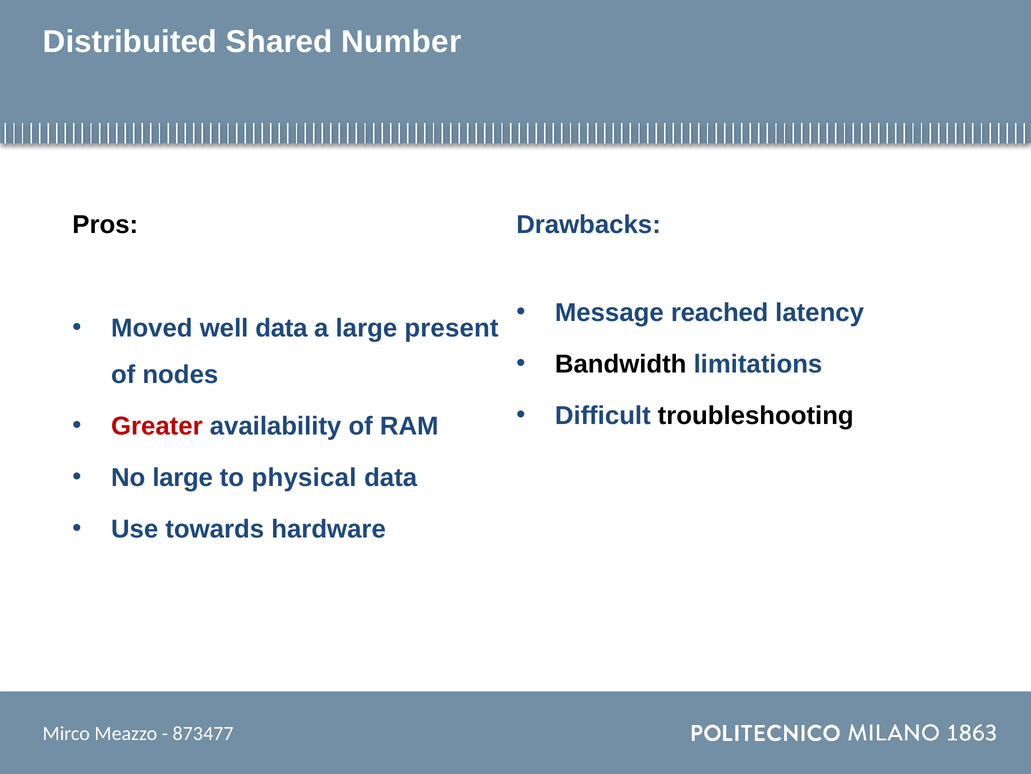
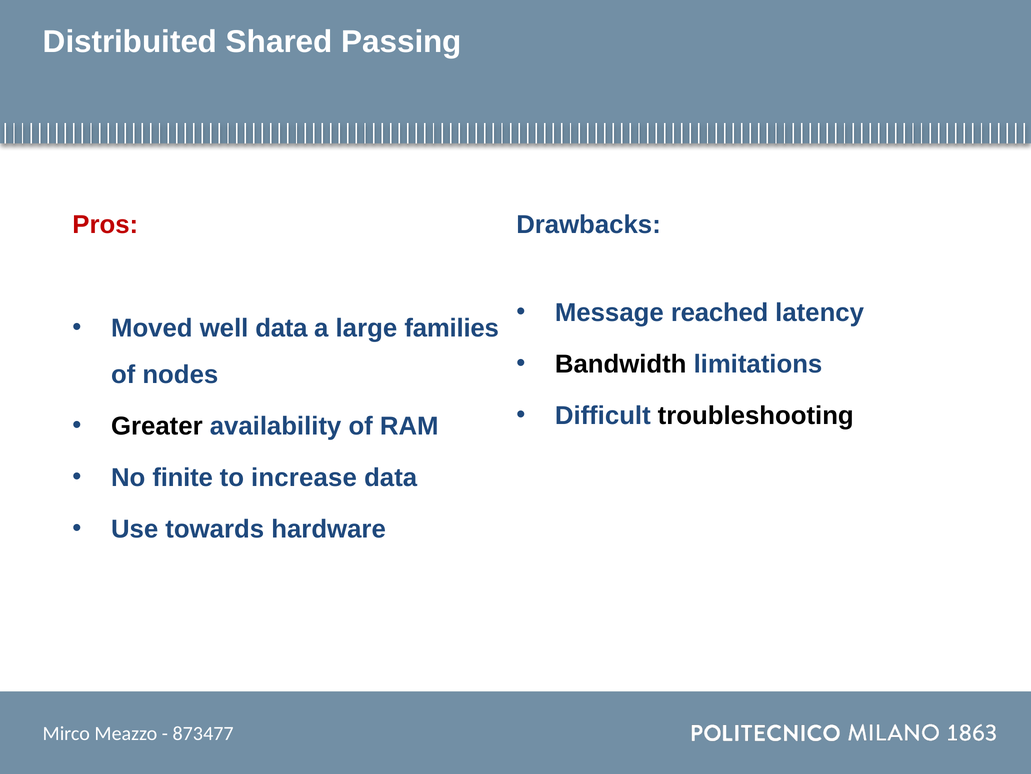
Number: Number -> Passing
Pros colour: black -> red
present: present -> families
Greater colour: red -> black
No large: large -> finite
physical: physical -> increase
